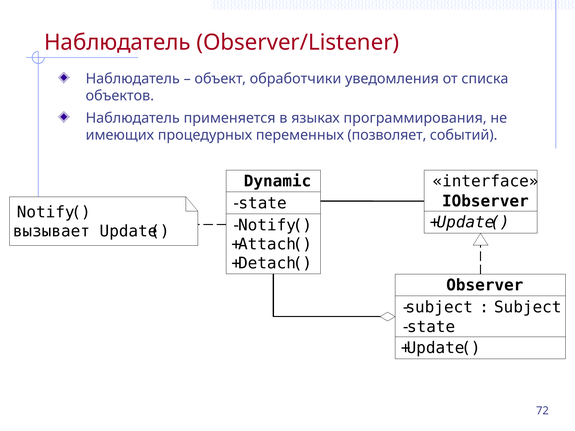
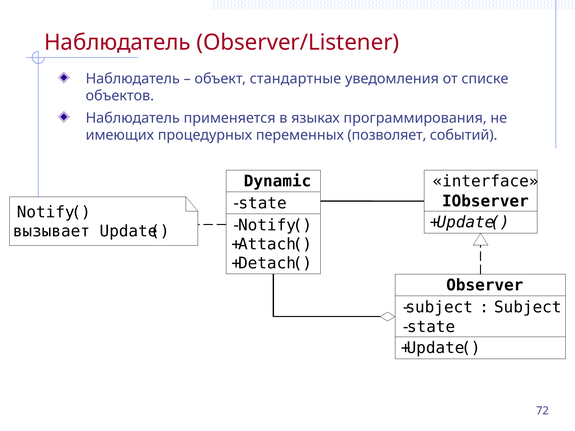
обработчики: обработчики -> стандартные
списка: списка -> списке
